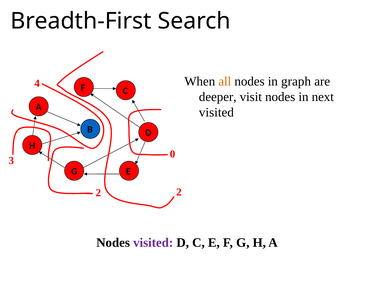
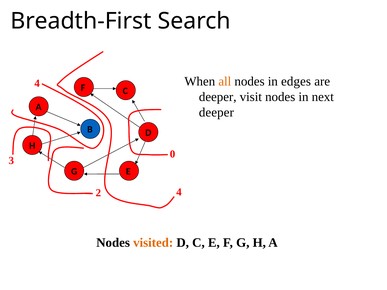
graph: graph -> edges
visited at (216, 112): visited -> deeper
2 2: 2 -> 4
visited at (153, 243) colour: purple -> orange
